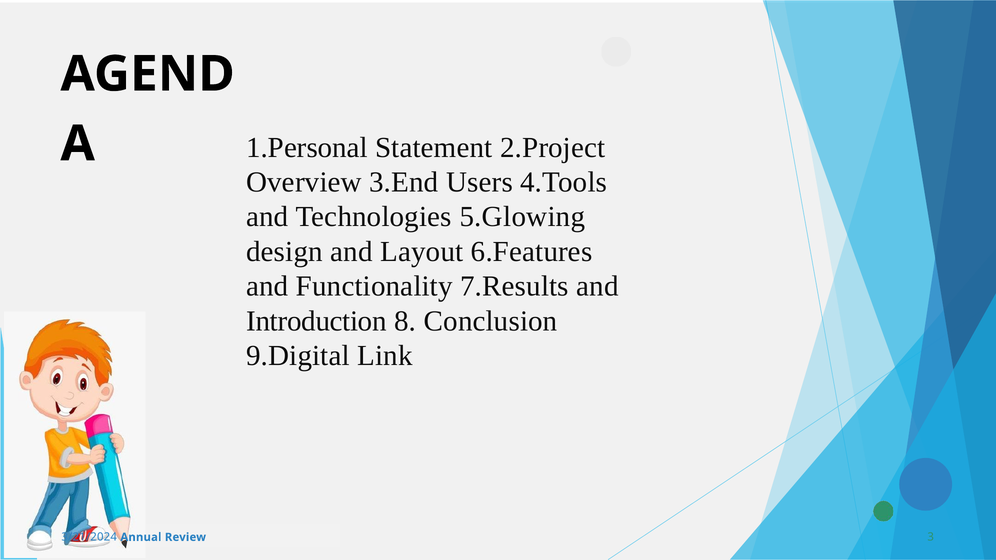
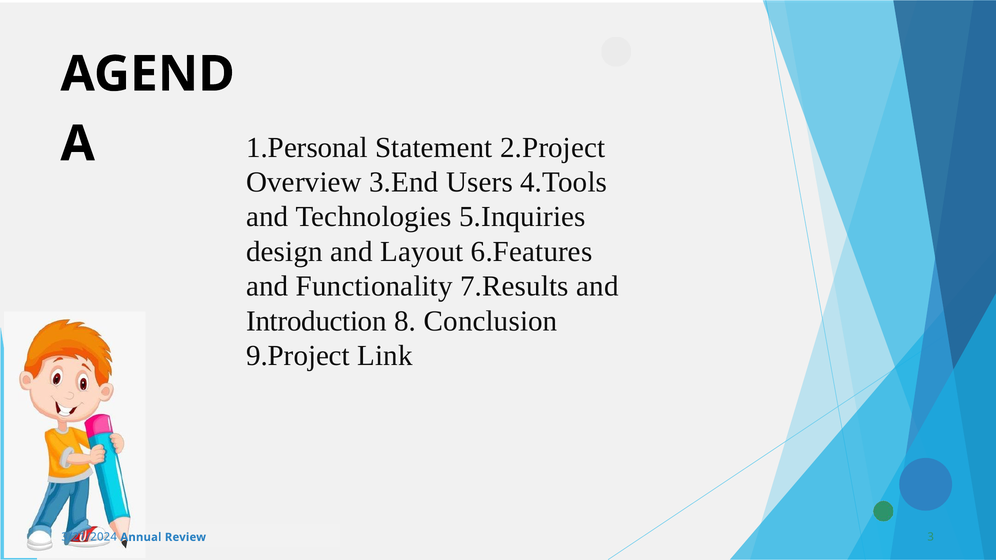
5.Glowing: 5.Glowing -> 5.Inquiries
9.Digital: 9.Digital -> 9.Project
